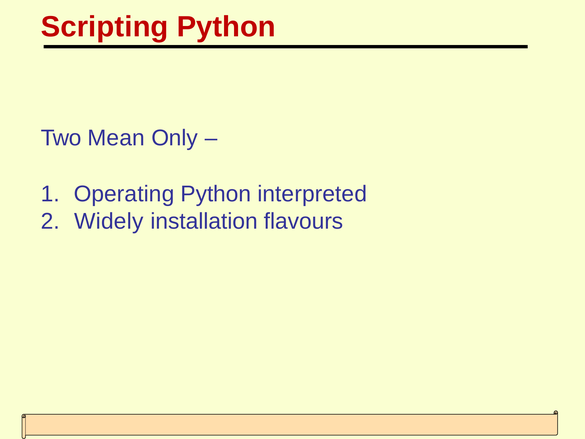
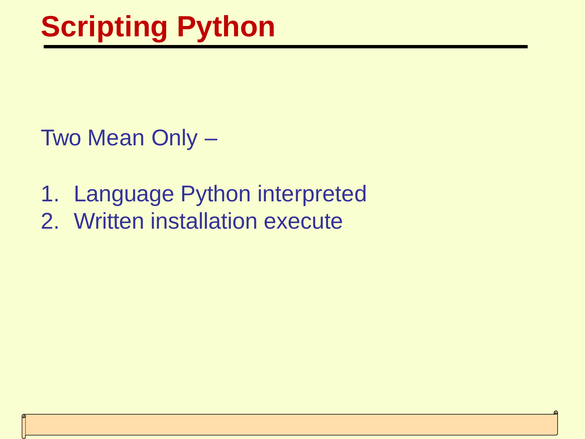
Operating: Operating -> Language
Widely: Widely -> Written
flavours: flavours -> execute
